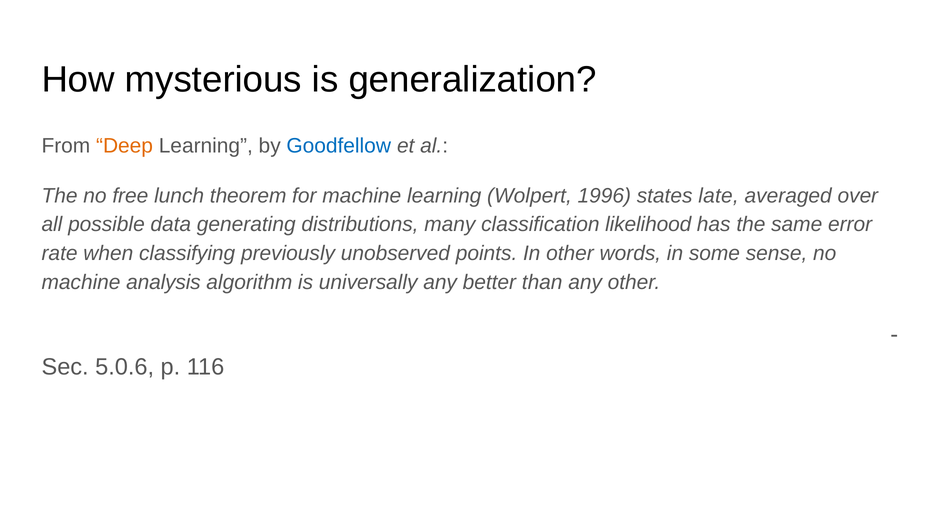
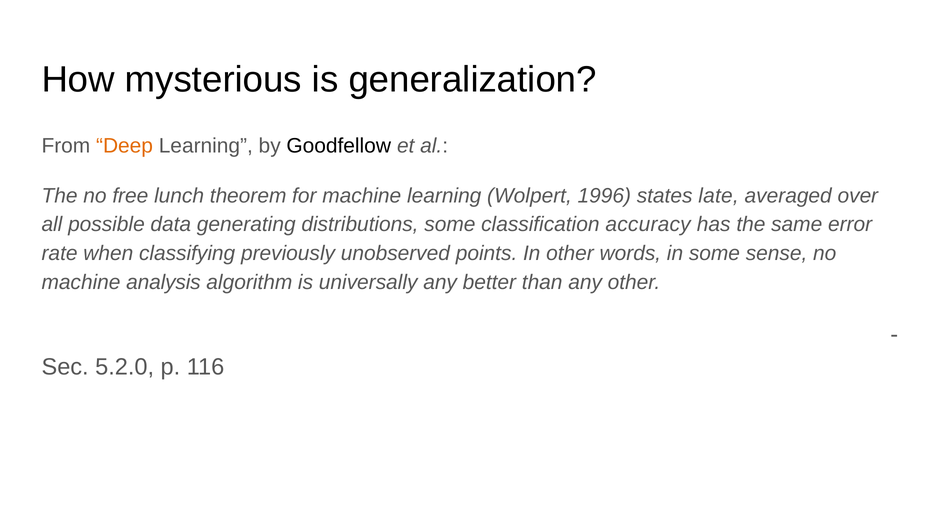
Goodfellow colour: blue -> black
distributions many: many -> some
likelihood: likelihood -> accuracy
5.0.6: 5.0.6 -> 5.2.0
